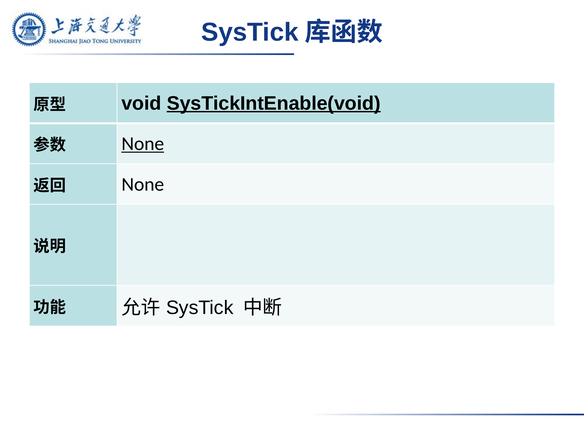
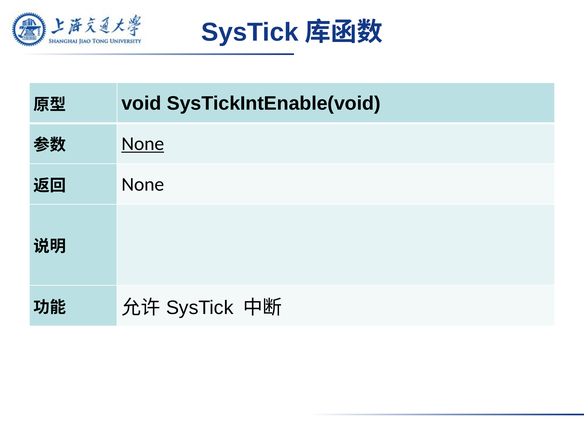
SysTickIntEnable(void underline: present -> none
